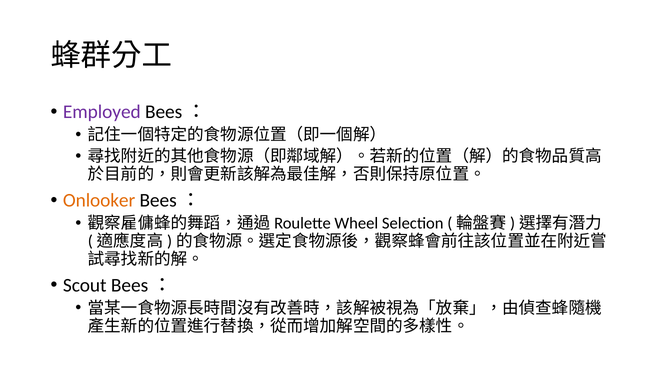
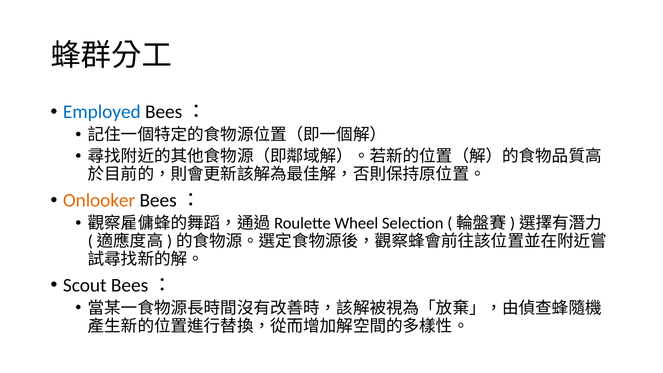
Employed colour: purple -> blue
